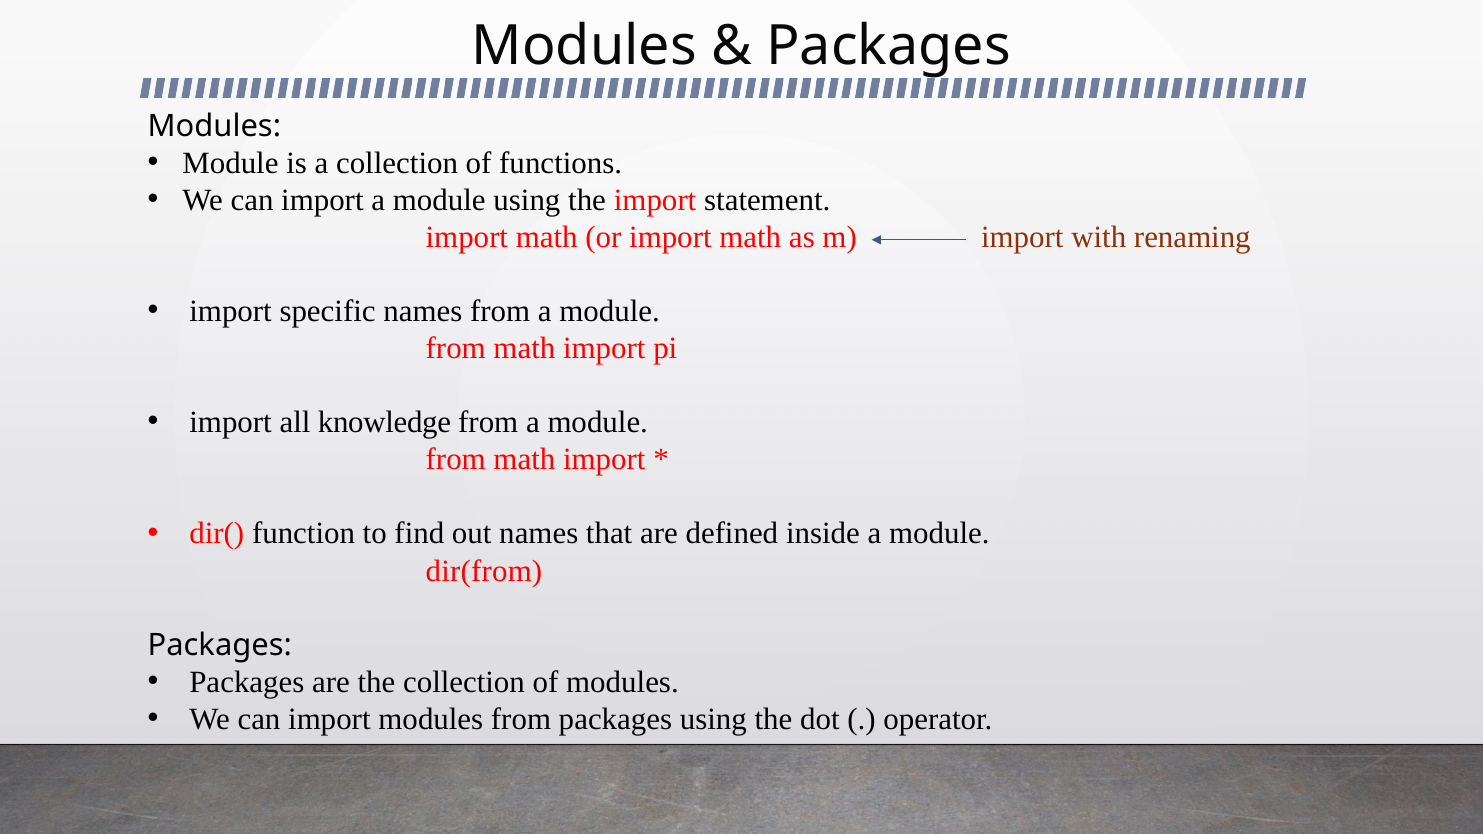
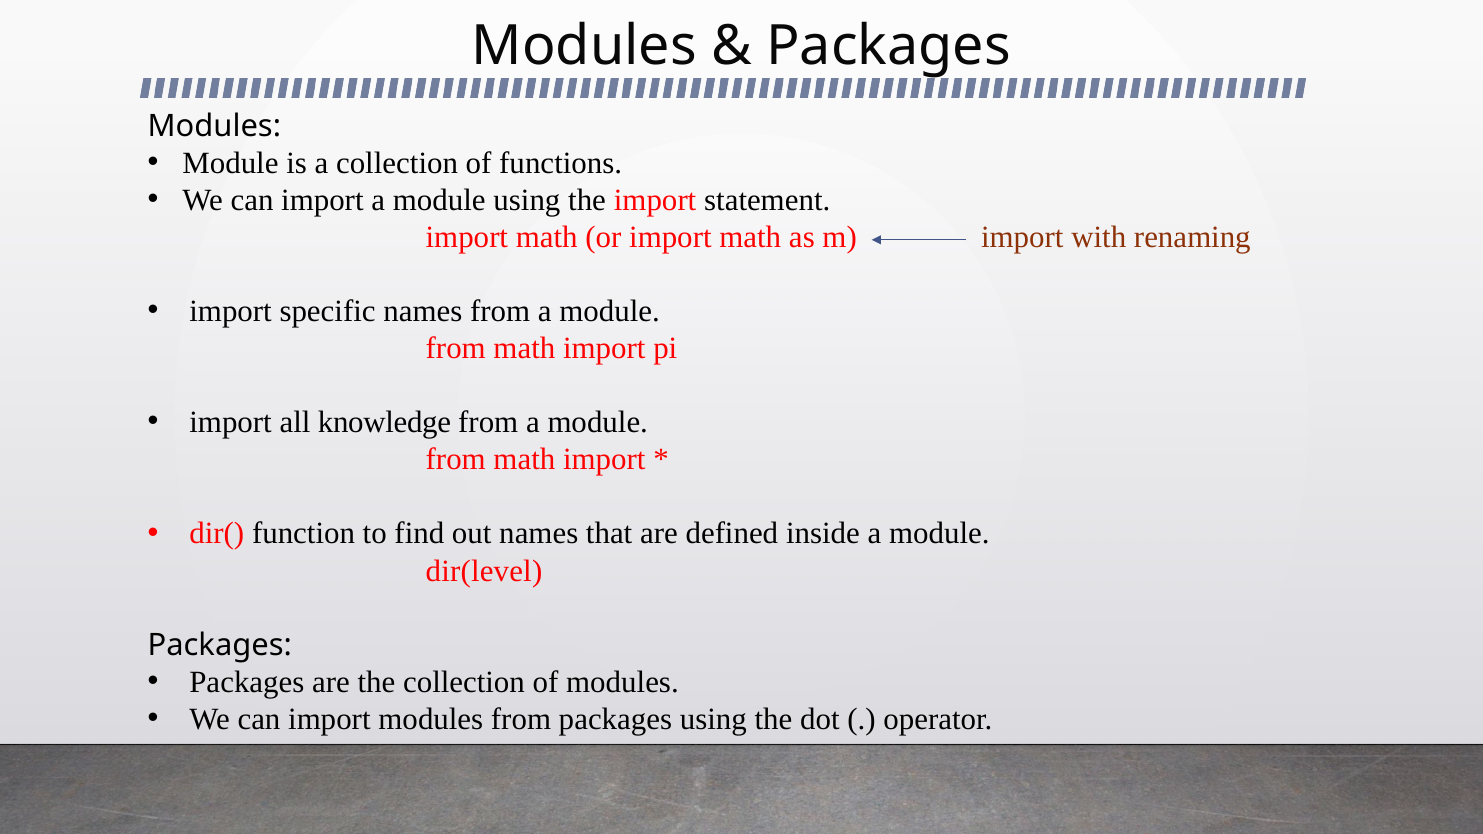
dir(from: dir(from -> dir(level
